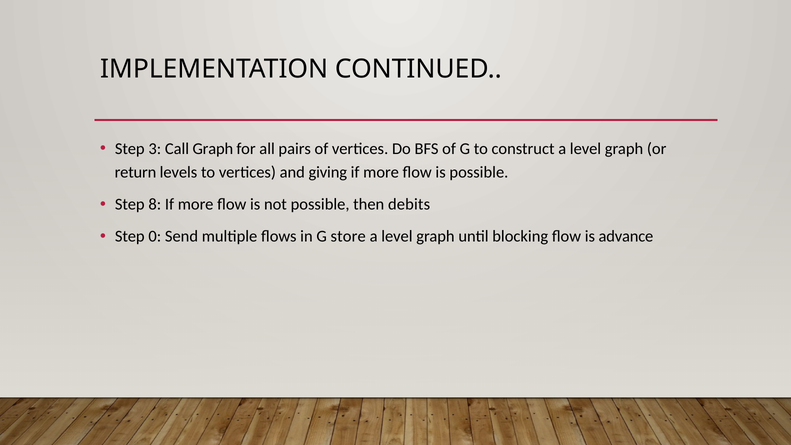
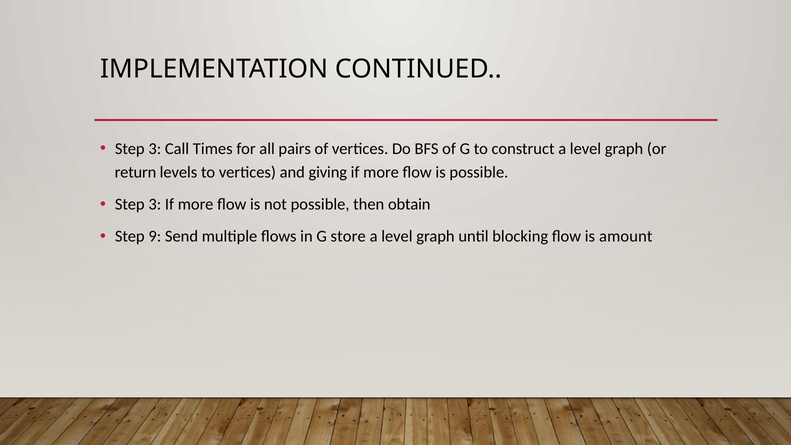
Call Graph: Graph -> Times
8 at (155, 205): 8 -> 3
debits: debits -> obtain
0: 0 -> 9
advance: advance -> amount
